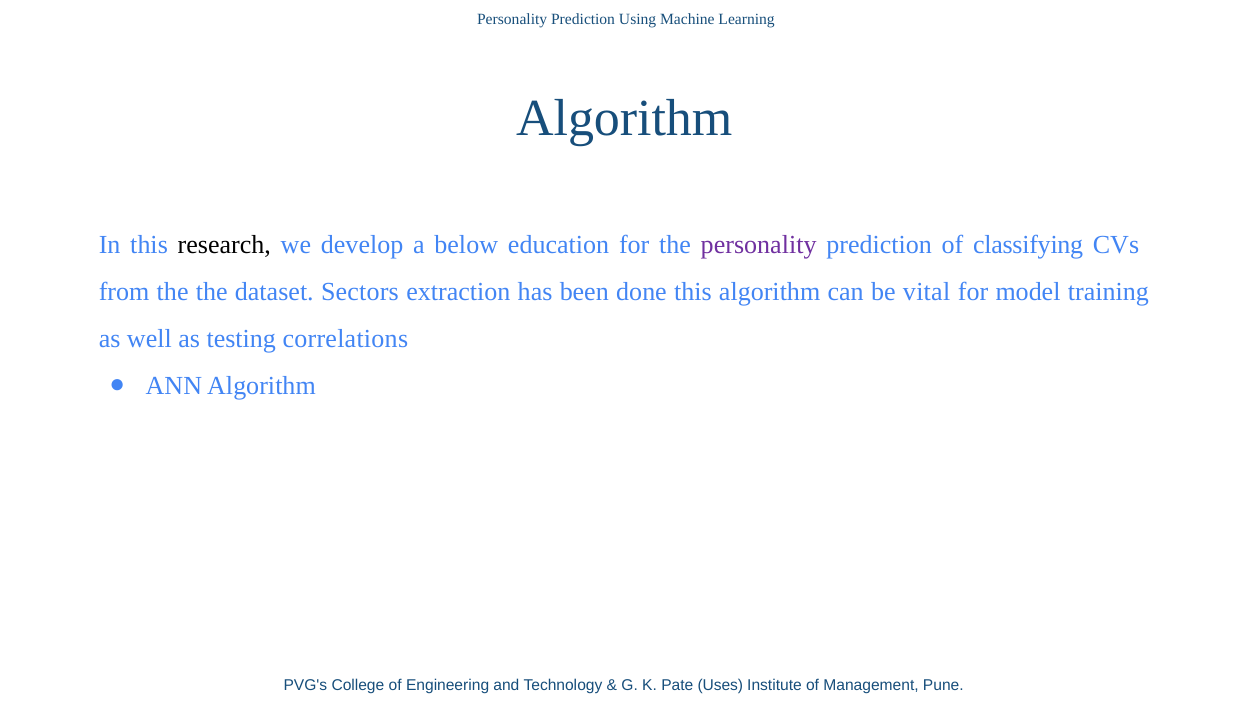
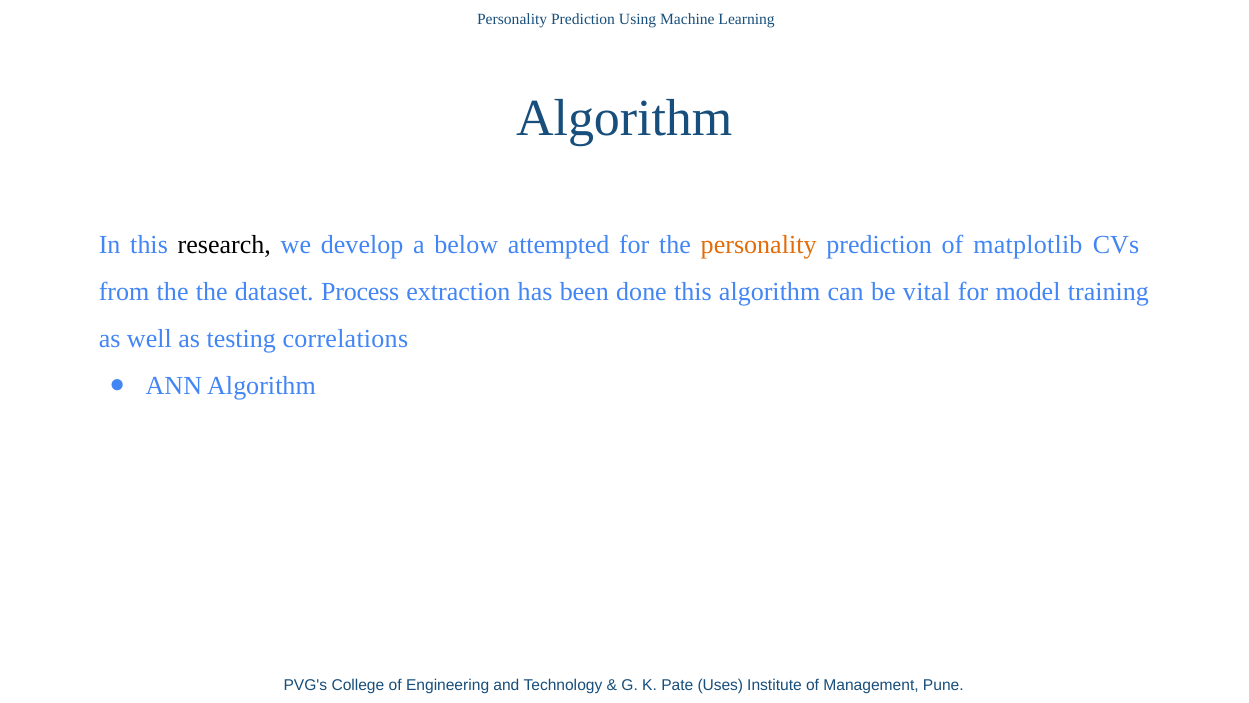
education: education -> attempted
personality at (759, 245) colour: purple -> orange
classifying: classifying -> matplotlib
Sectors: Sectors -> Process
